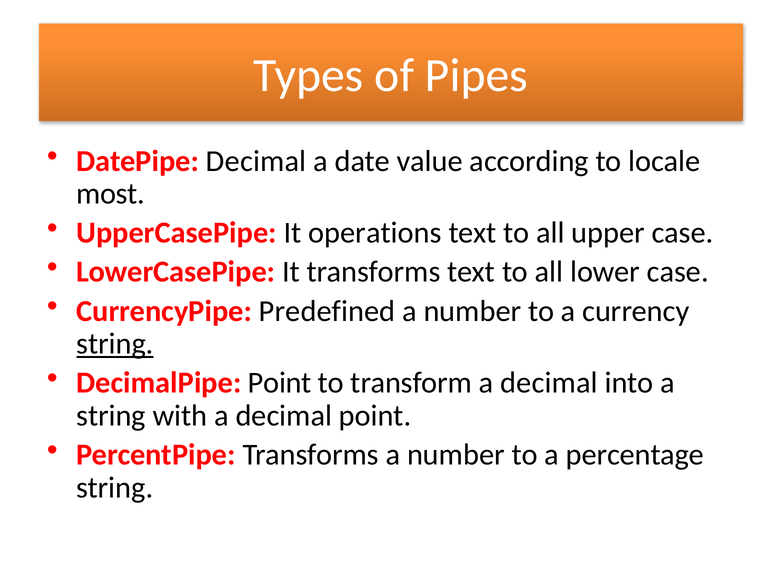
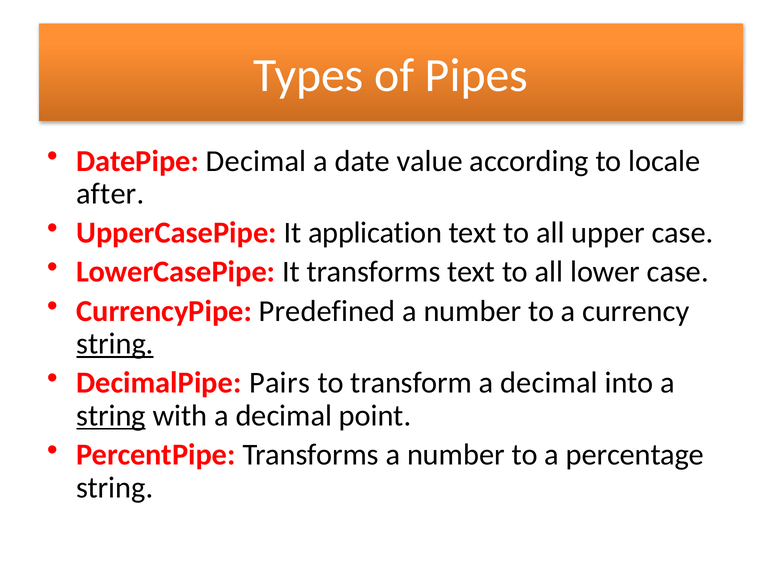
most: most -> after
operations: operations -> application
DecimalPipe Point: Point -> Pairs
string at (111, 416) underline: none -> present
